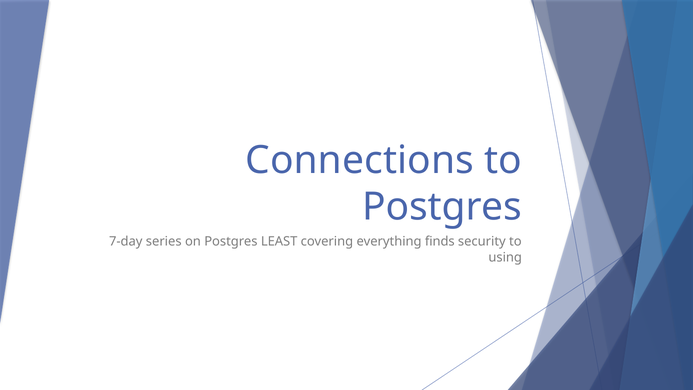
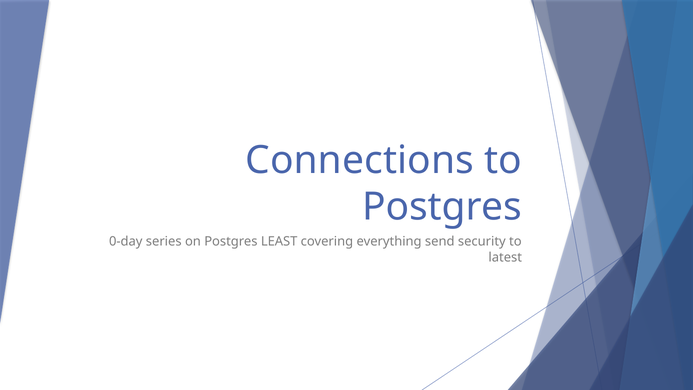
7-day: 7-day -> 0-day
finds: finds -> send
using: using -> latest
